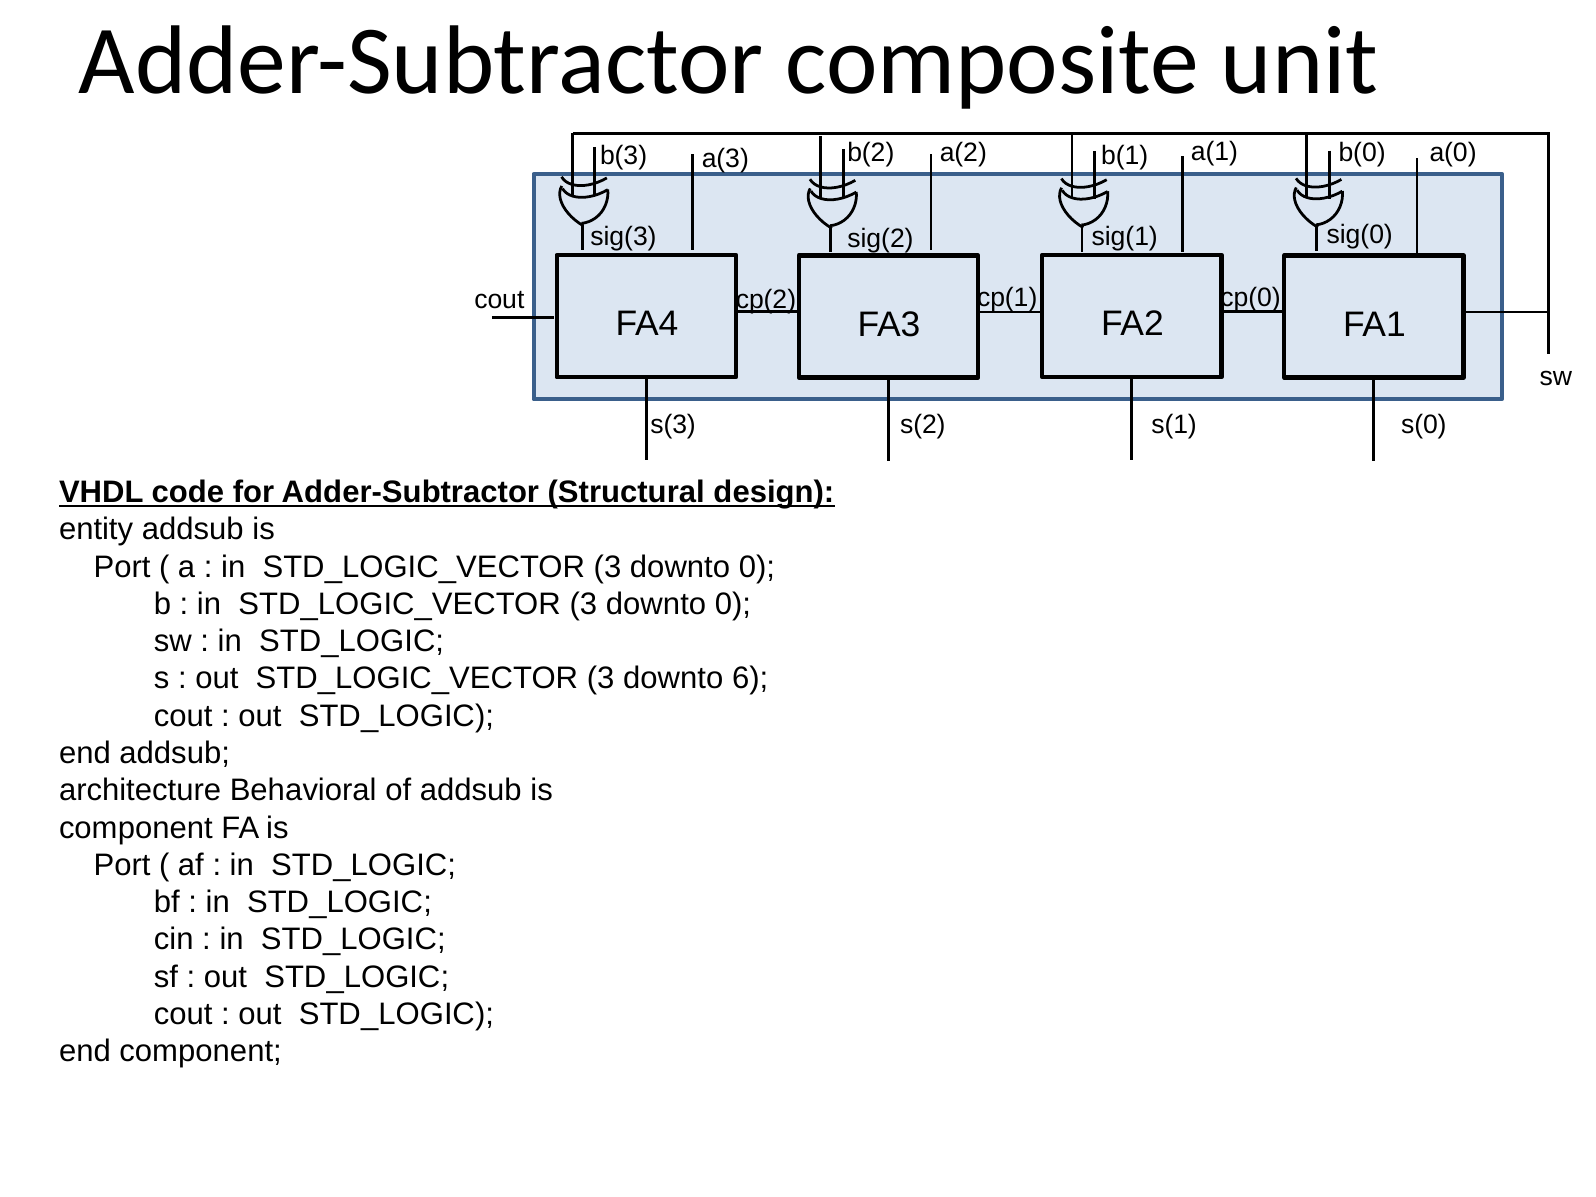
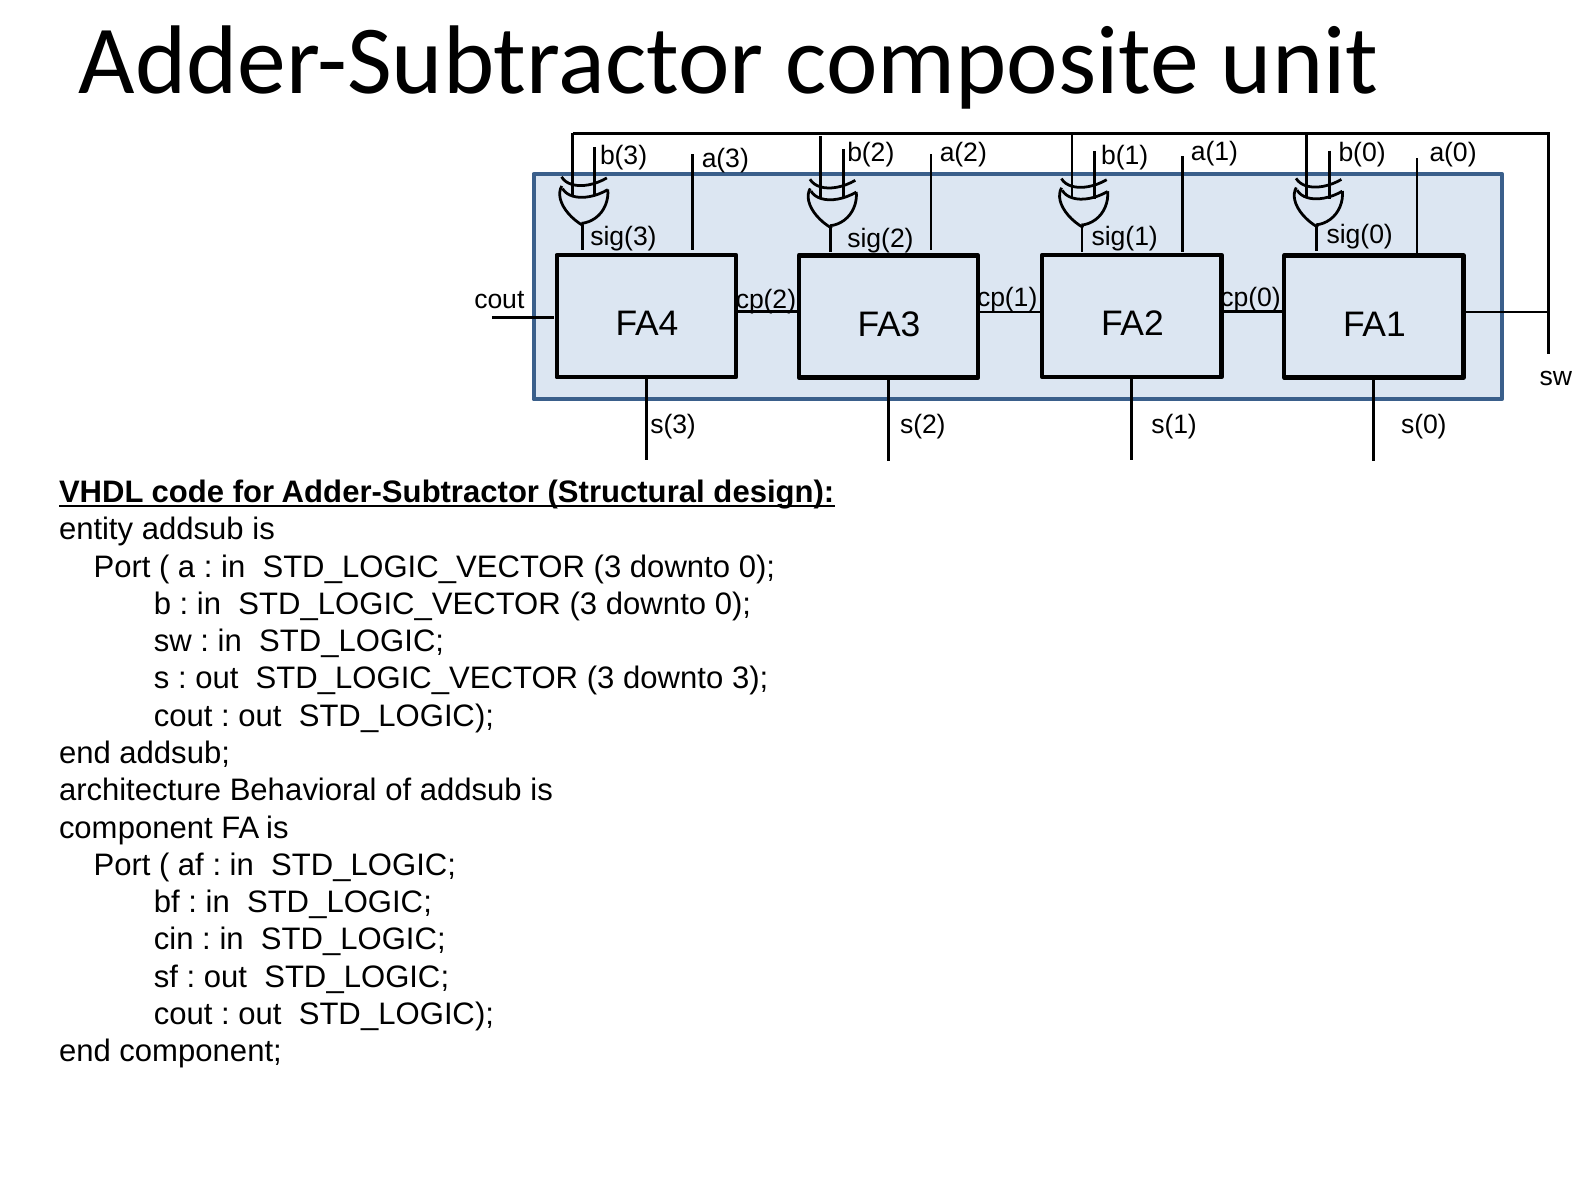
downto 6: 6 -> 3
